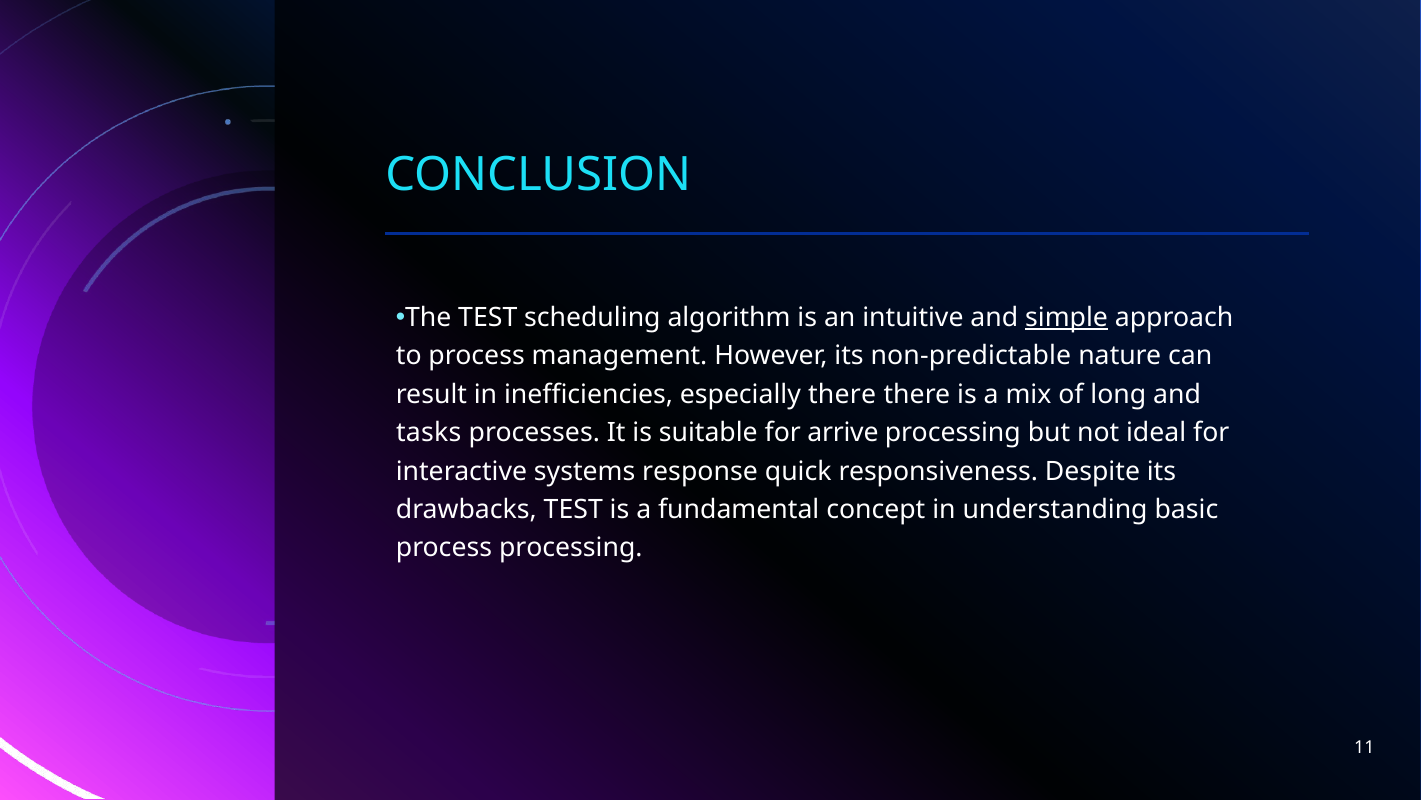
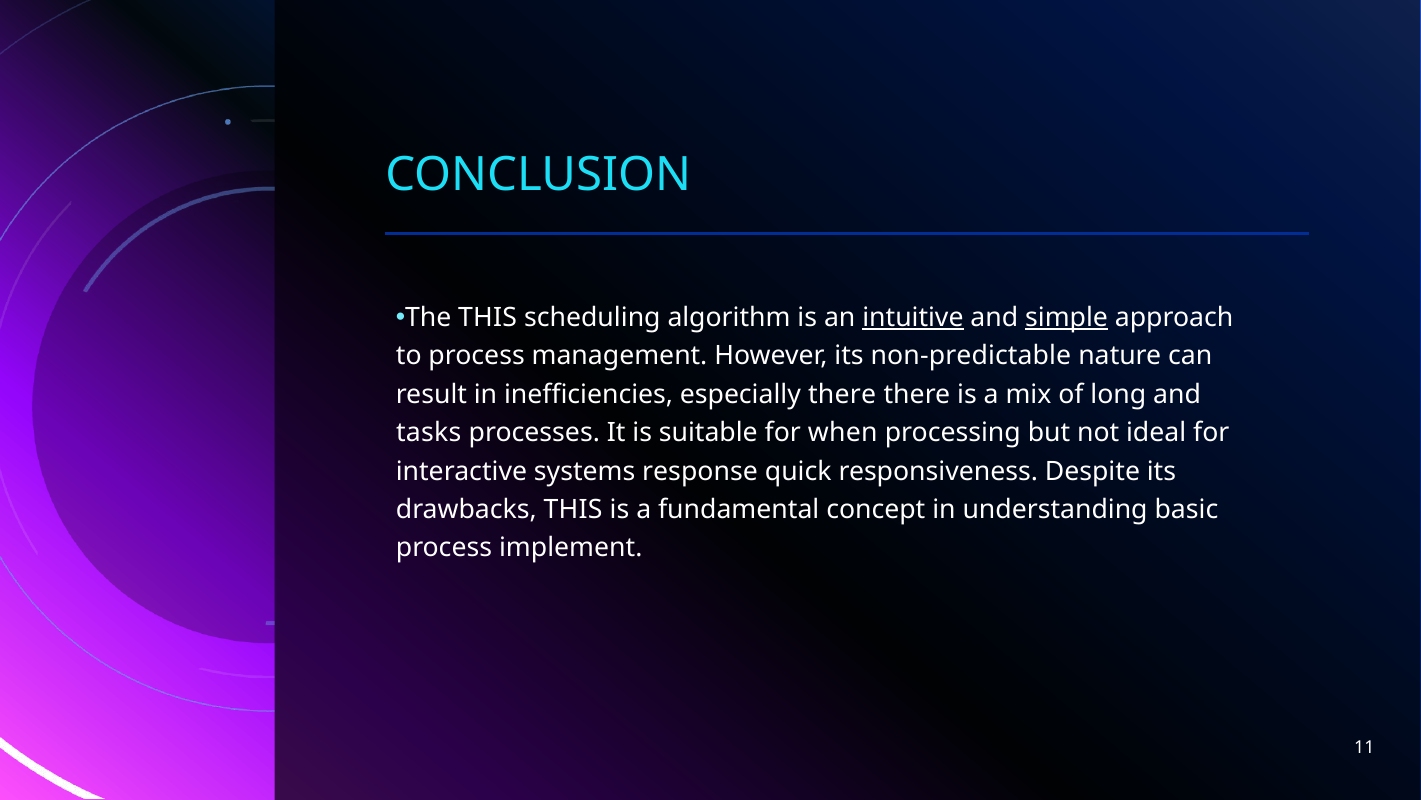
The TEST: TEST -> THIS
intuitive underline: none -> present
arrive: arrive -> when
drawbacks TEST: TEST -> THIS
process processing: processing -> implement
